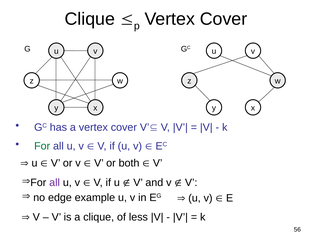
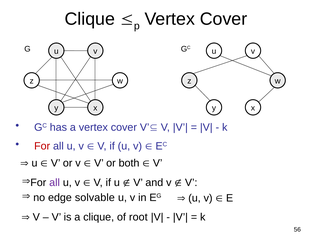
For colour: green -> red
example: example -> solvable
less: less -> root
